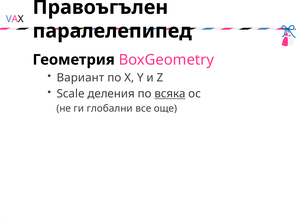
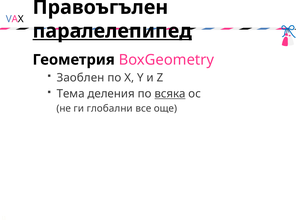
паралелепипед underline: none -> present
Вариант: Вариант -> Заоблен
Scale: Scale -> Тема
